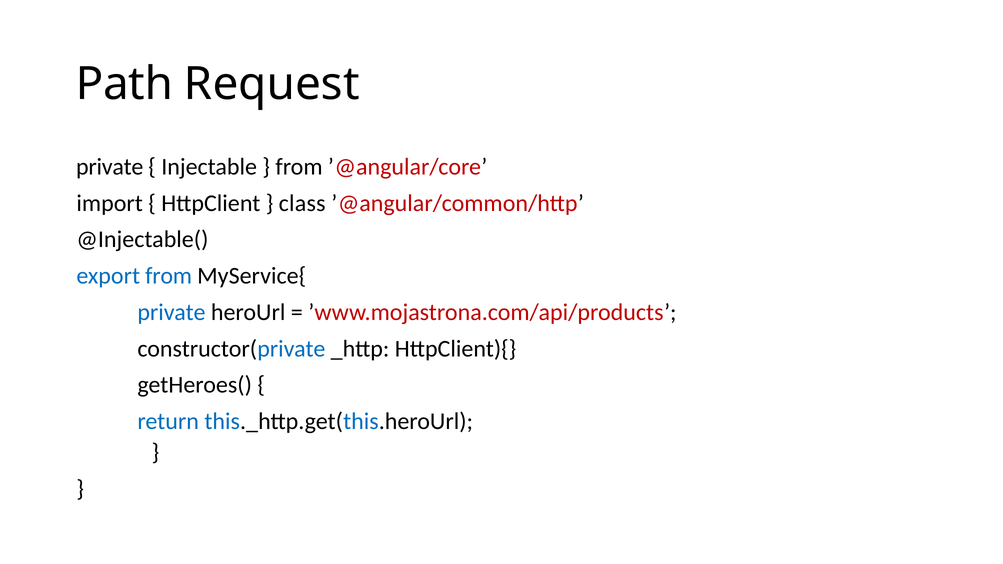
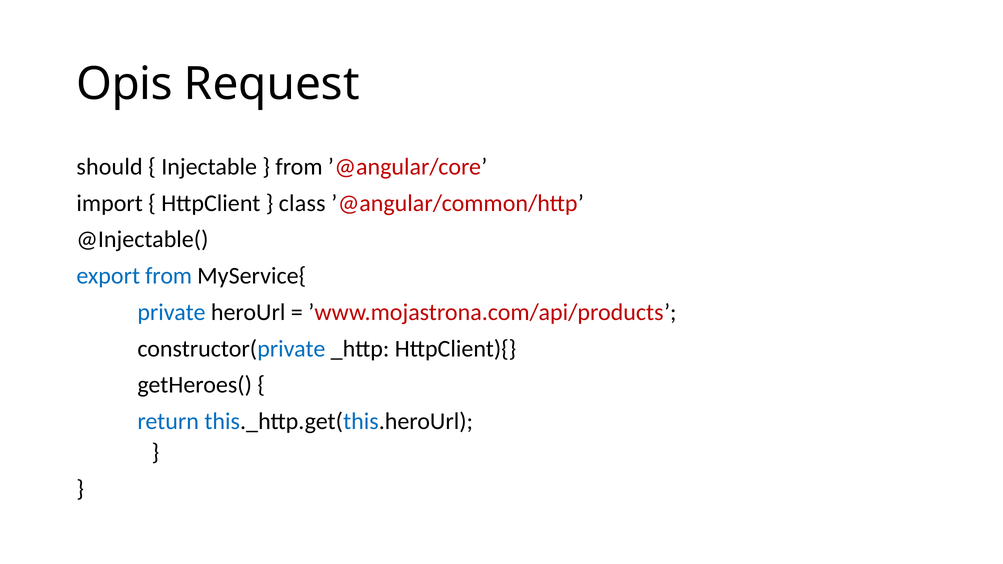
Path: Path -> Opis
private at (110, 167): private -> should
